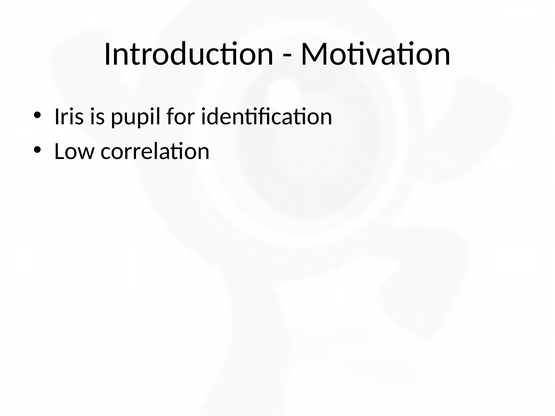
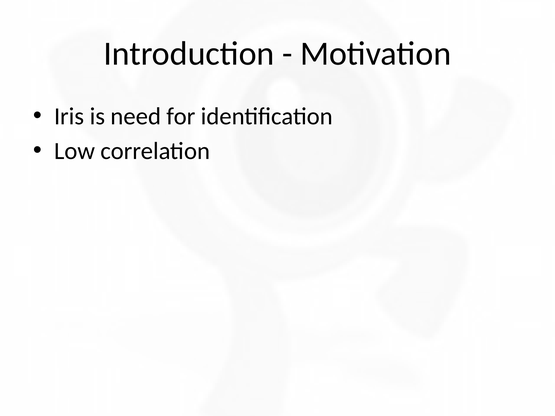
pupil: pupil -> need
